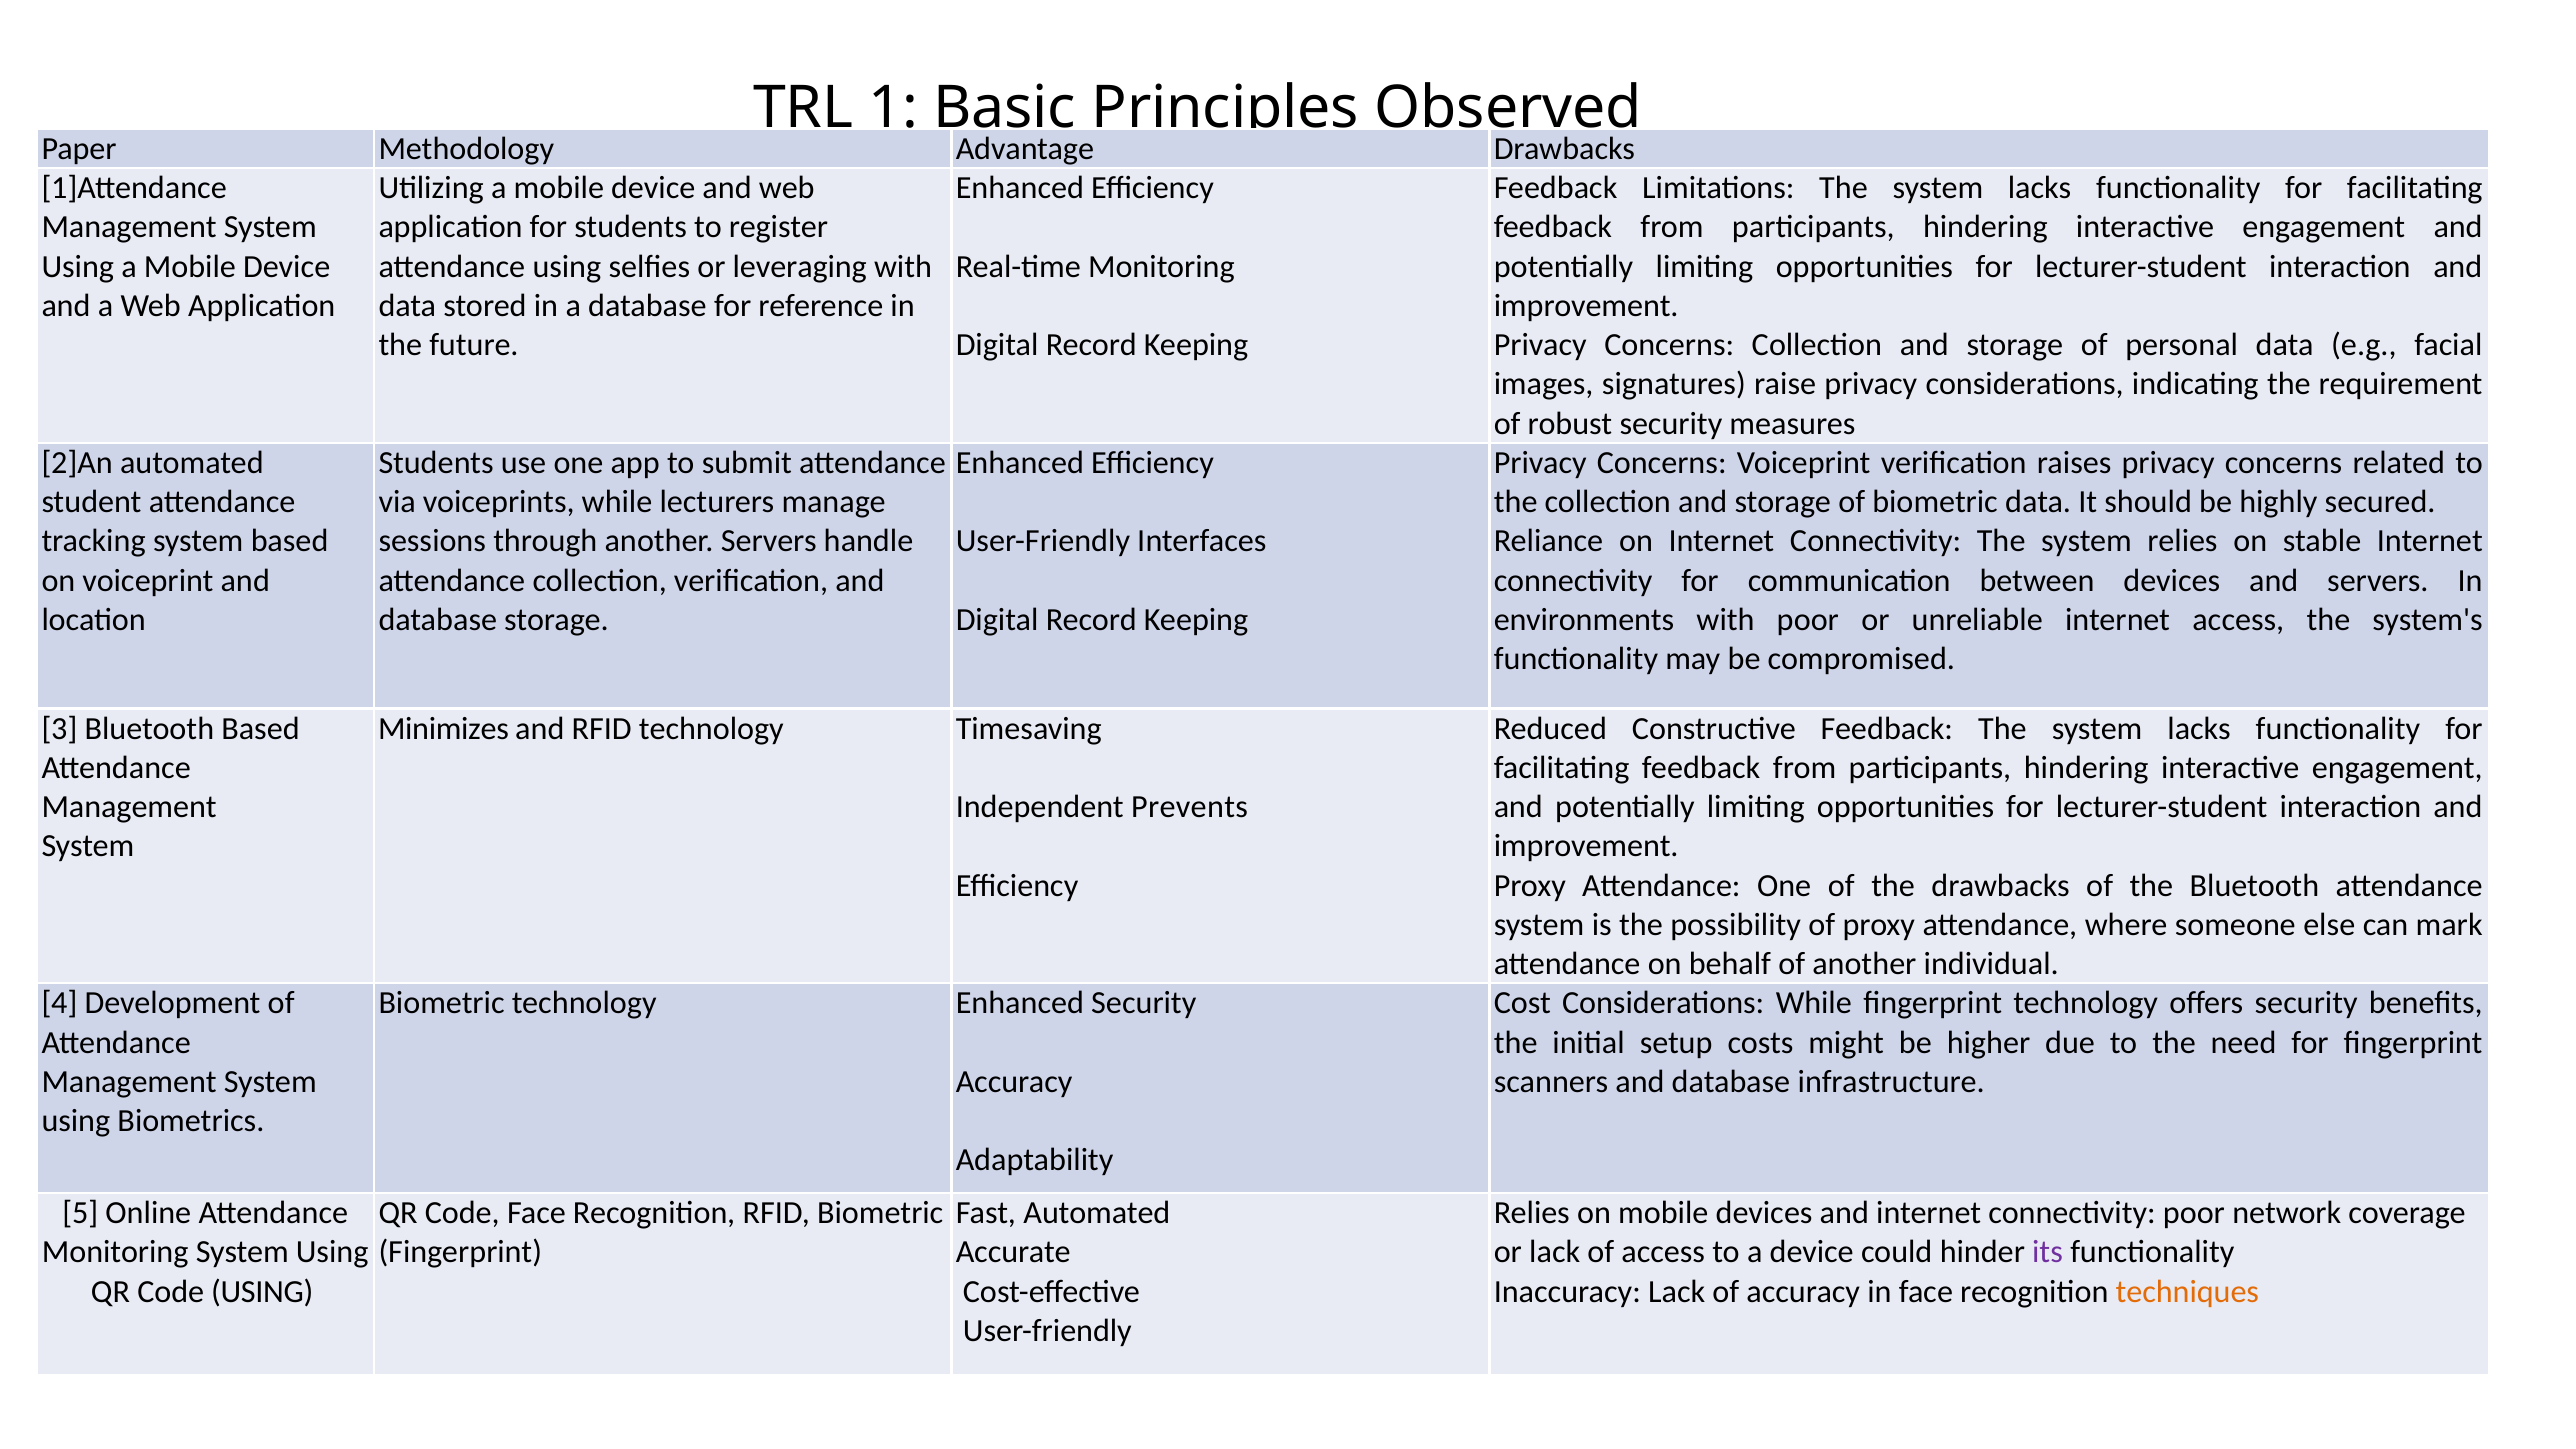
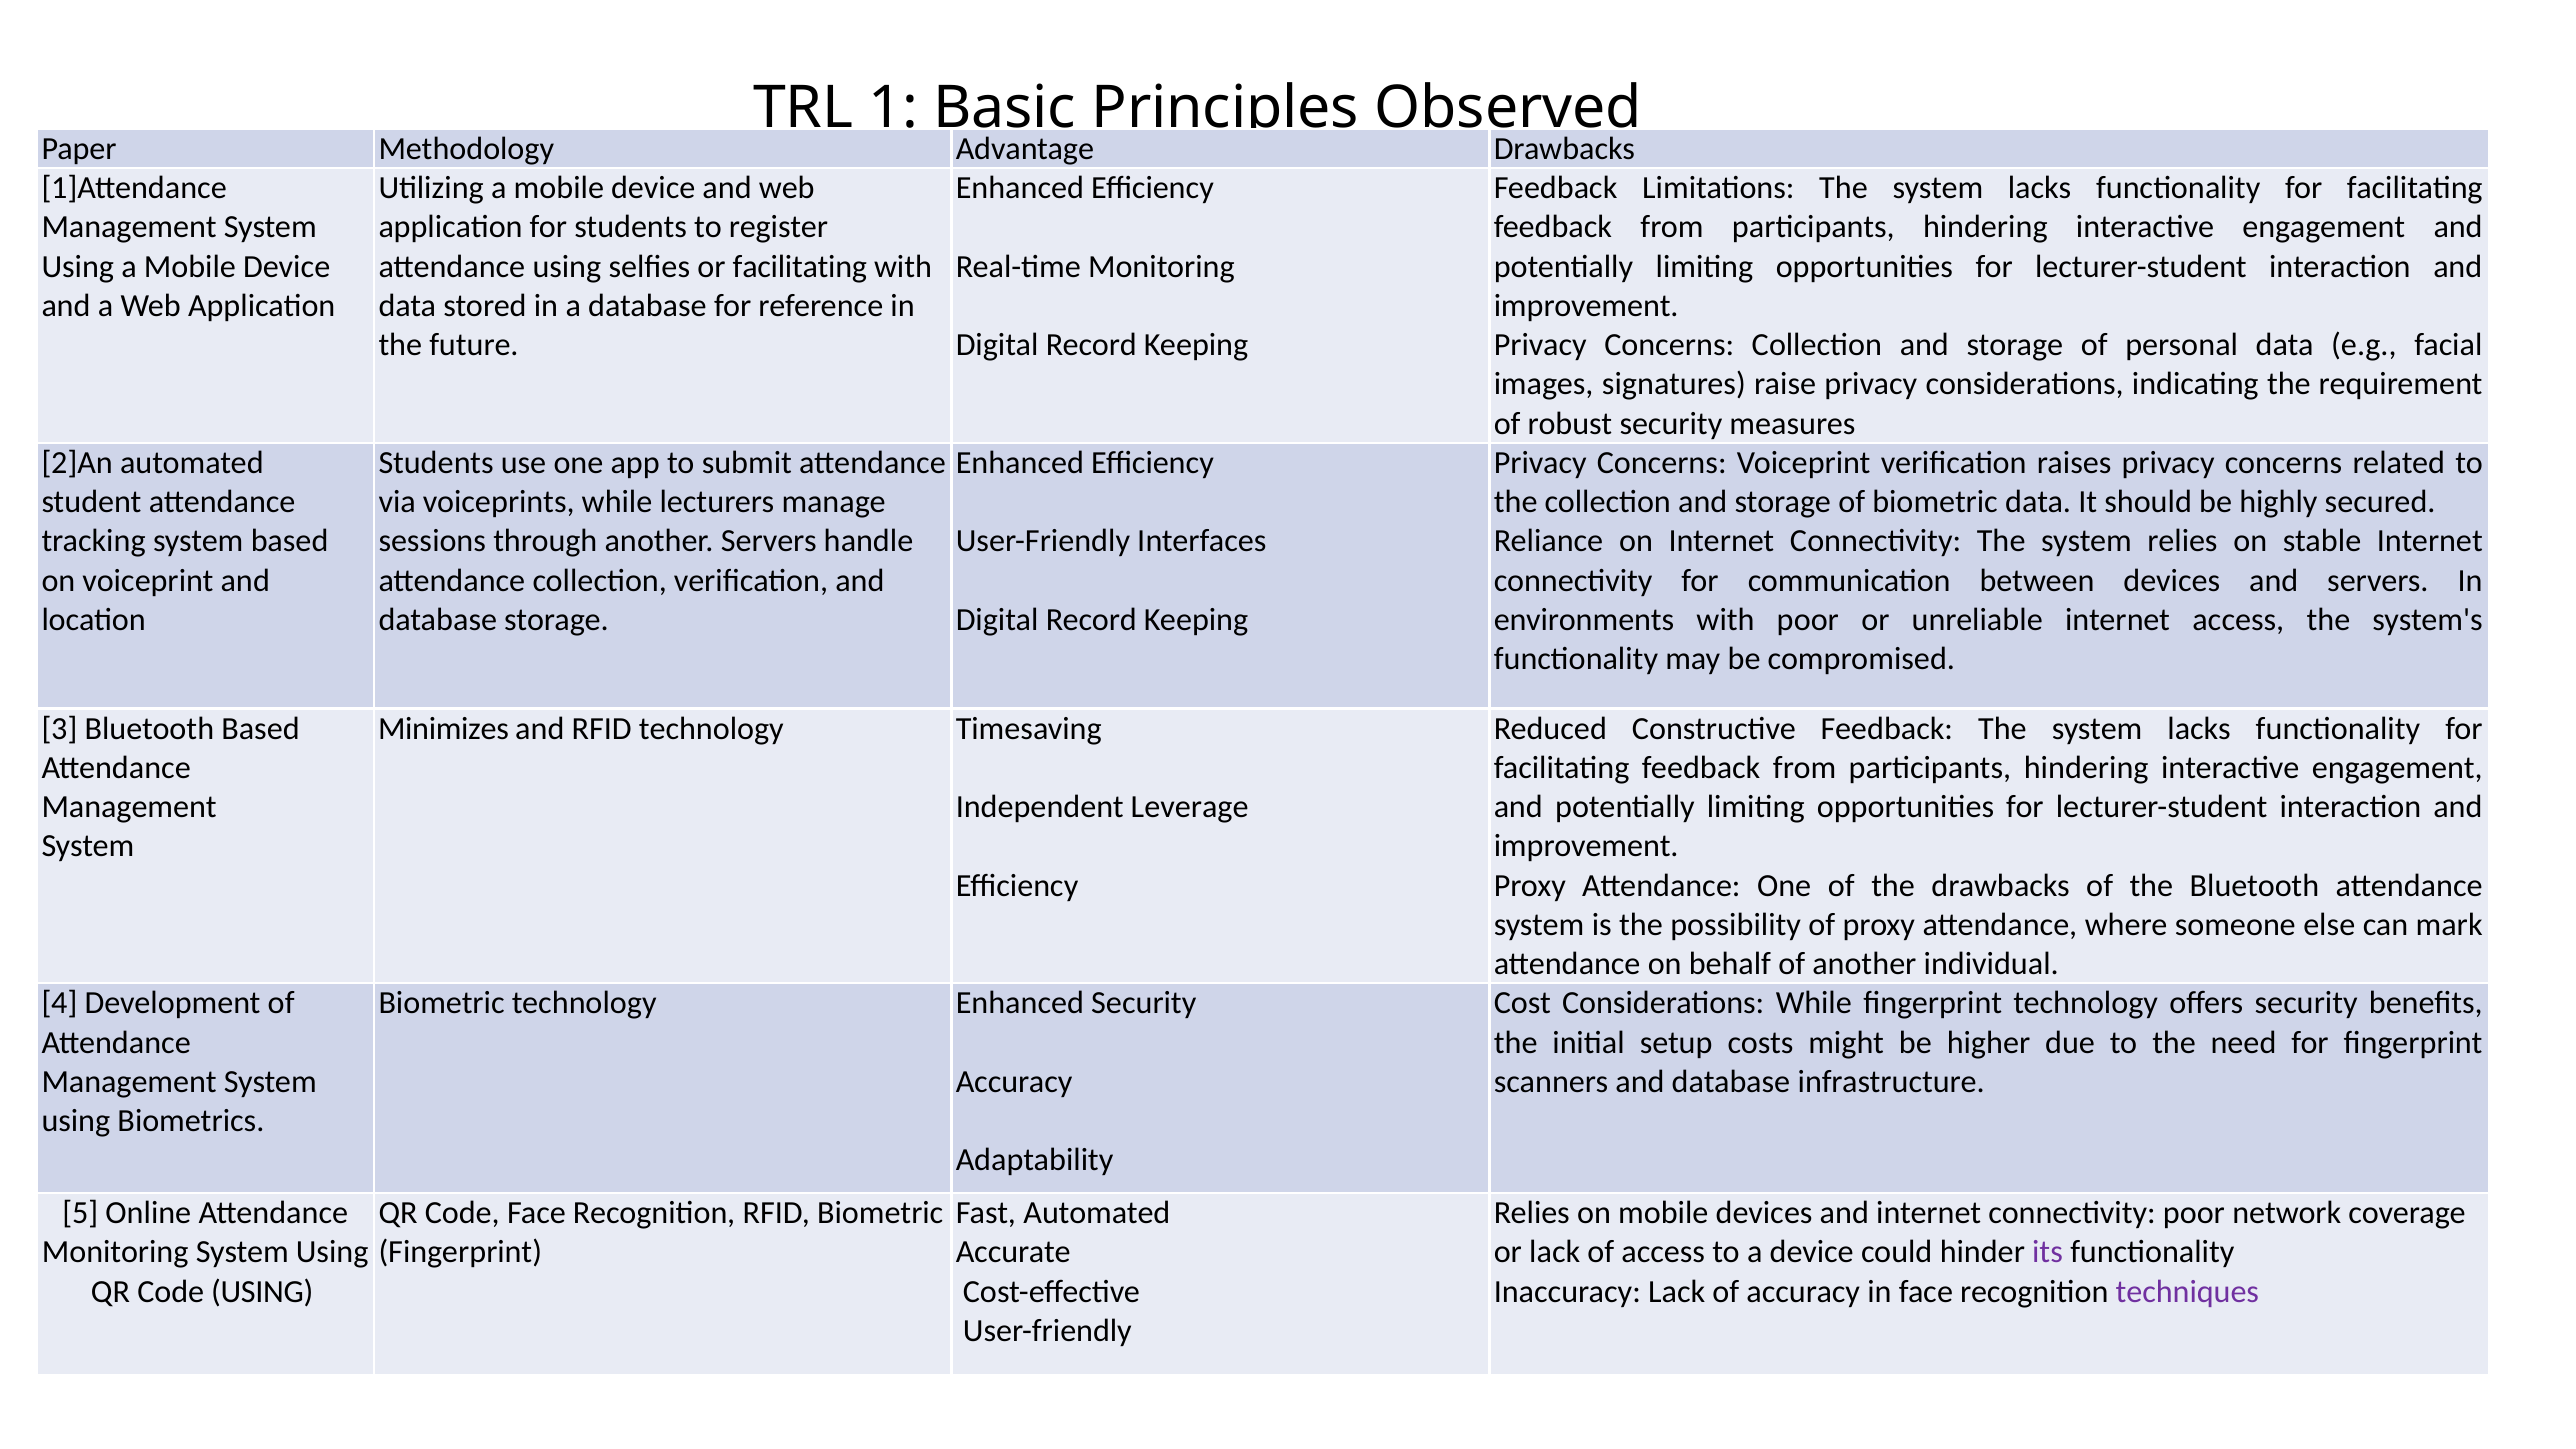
or leveraging: leveraging -> facilitating
Prevents: Prevents -> Leverage
techniques colour: orange -> purple
